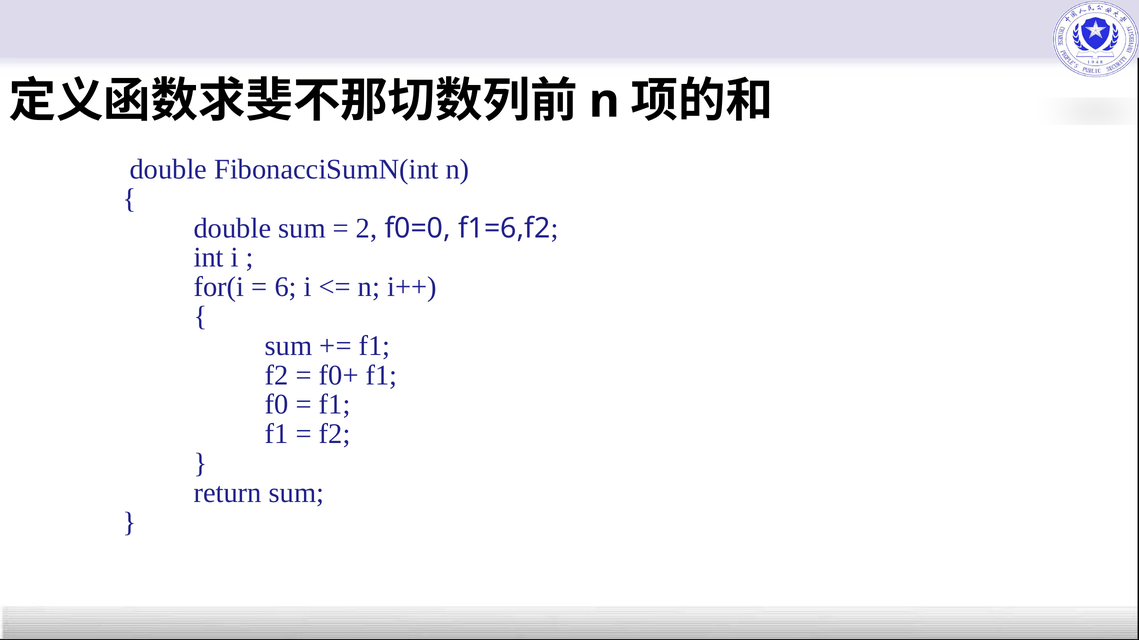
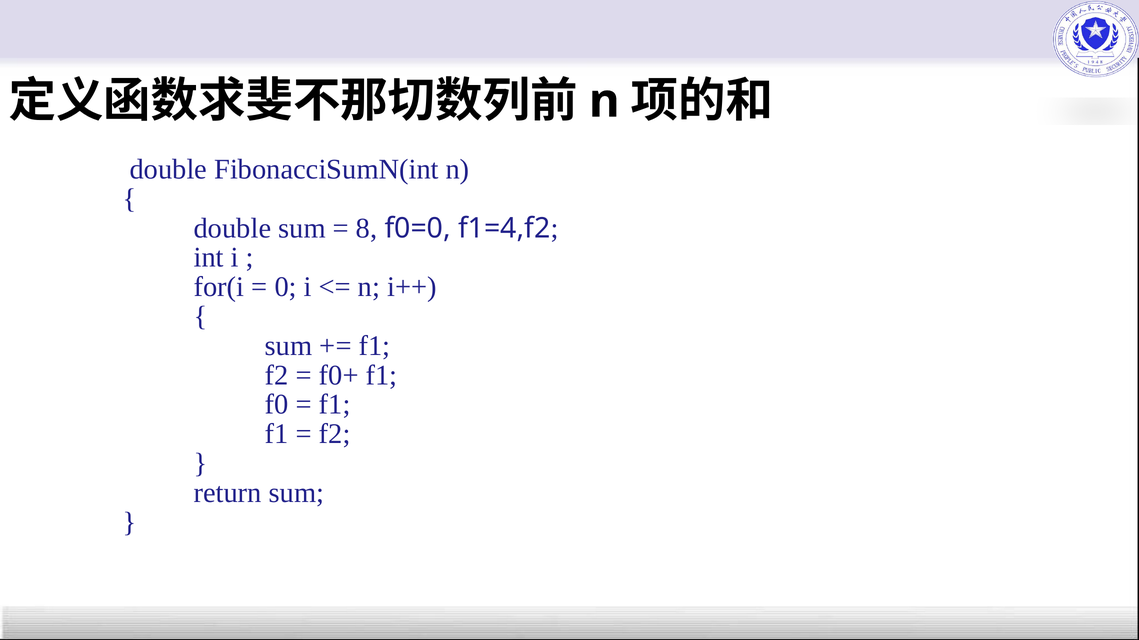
2: 2 -> 8
f1=6,f2: f1=6,f2 -> f1=4,f2
6: 6 -> 0
